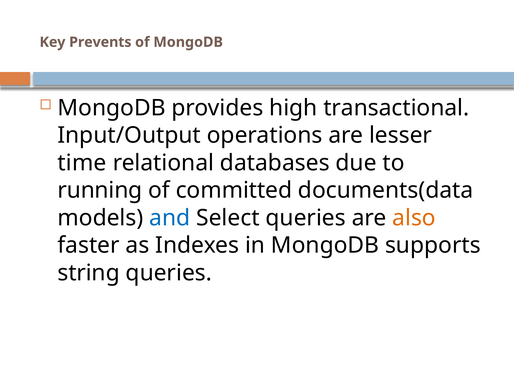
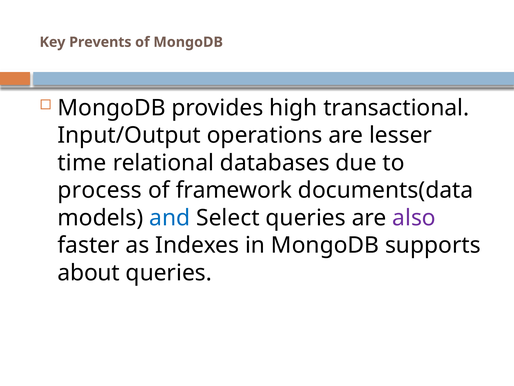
running: running -> process
committed: committed -> framework
also colour: orange -> purple
string: string -> about
